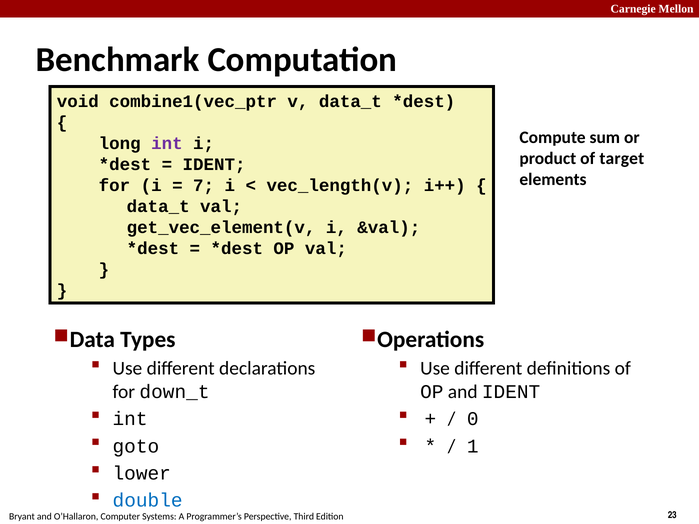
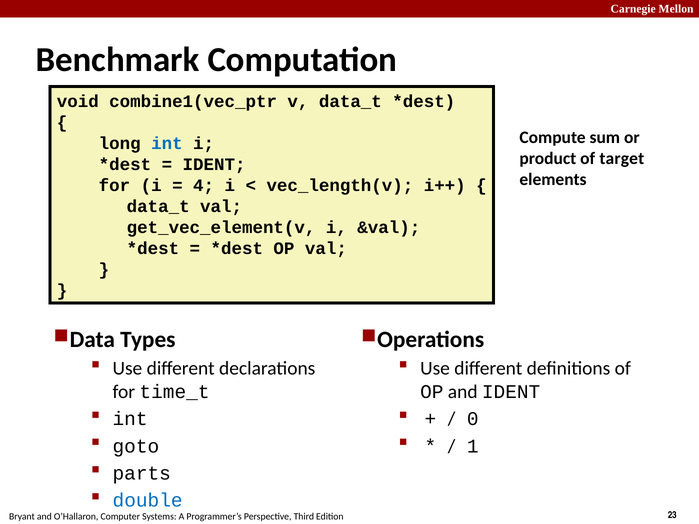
int at (167, 144) colour: purple -> blue
7: 7 -> 4
down_t: down_t -> time_t
lower: lower -> parts
